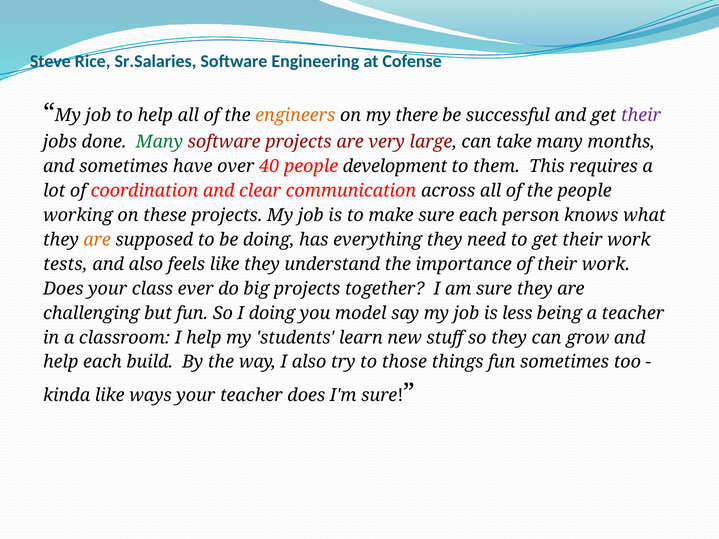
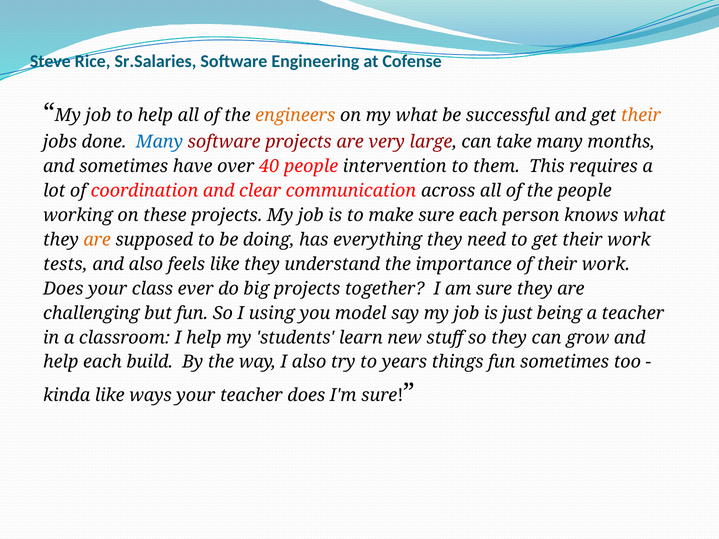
my there: there -> what
their at (641, 115) colour: purple -> orange
Many at (159, 142) colour: green -> blue
development: development -> intervention
I doing: doing -> using
less: less -> just
those: those -> years
